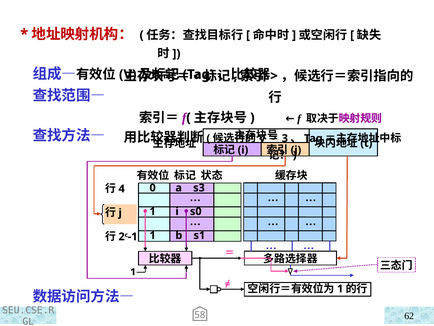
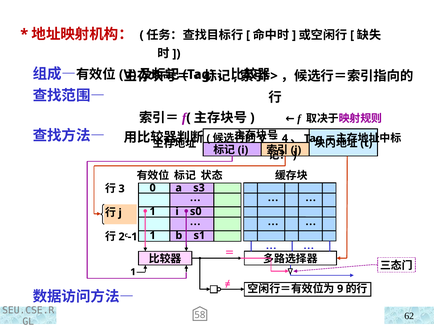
3: 3 -> 4
4: 4 -> 3
1 at (340, 288): 1 -> 9
